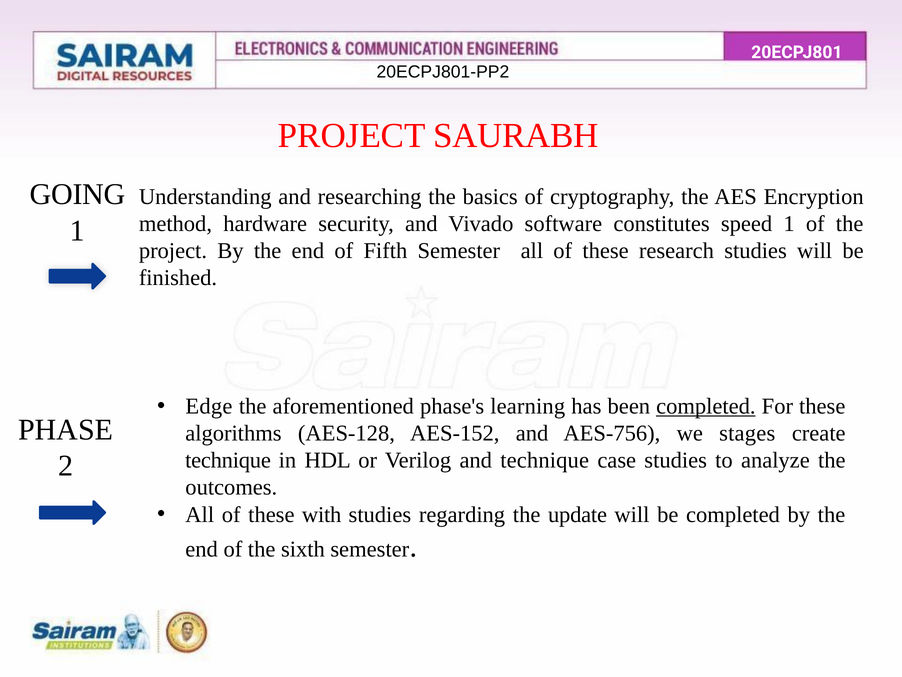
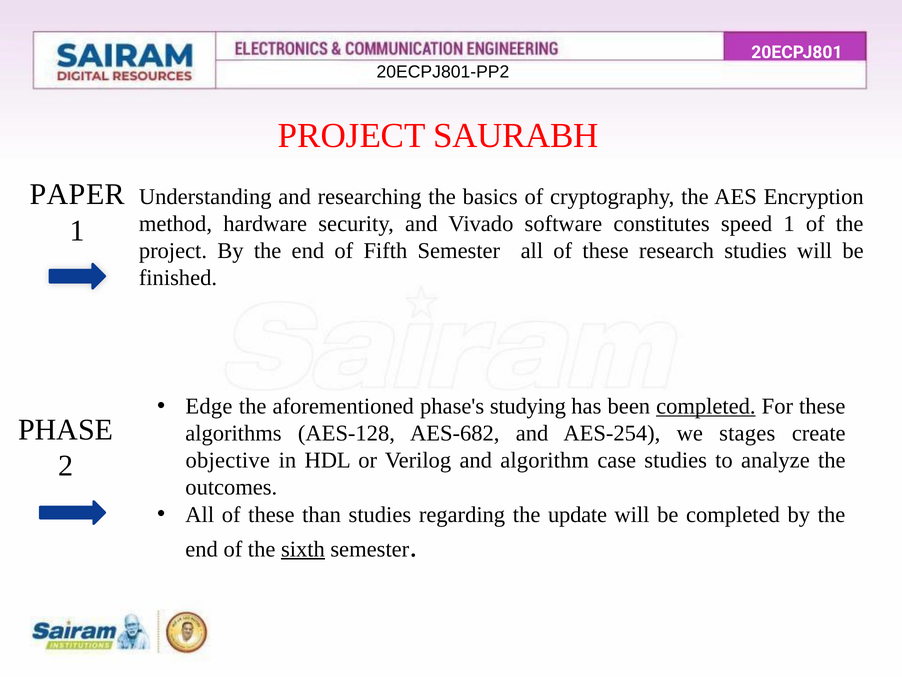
GOING: GOING -> PAPER
learning: learning -> studying
AES-152: AES-152 -> AES-682
AES-756: AES-756 -> AES-254
technique at (228, 460): technique -> objective
and technique: technique -> algorithm
with: with -> than
sixth underline: none -> present
